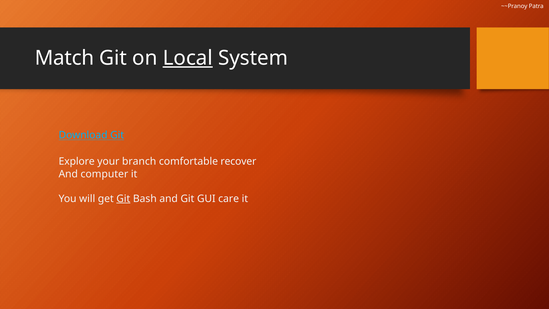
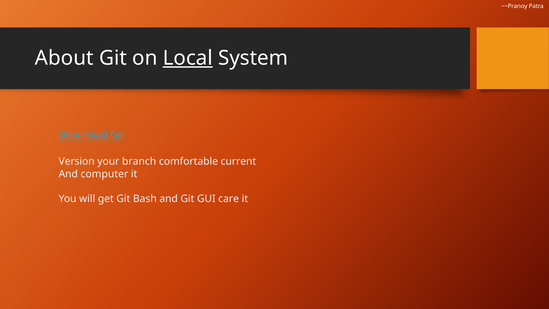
Match: Match -> About
Explore: Explore -> Version
recover: recover -> current
Git at (123, 199) underline: present -> none
